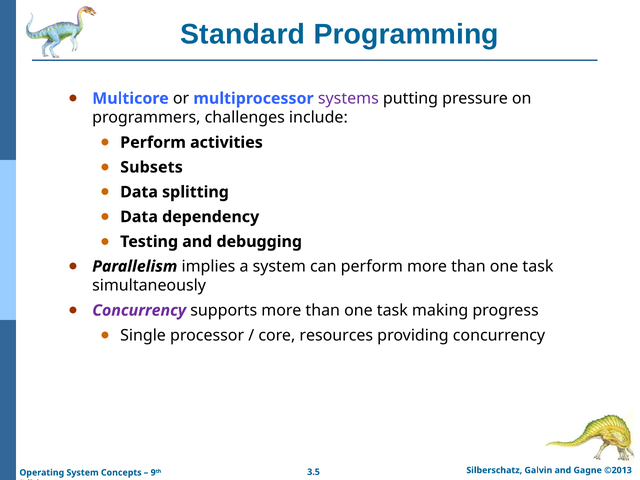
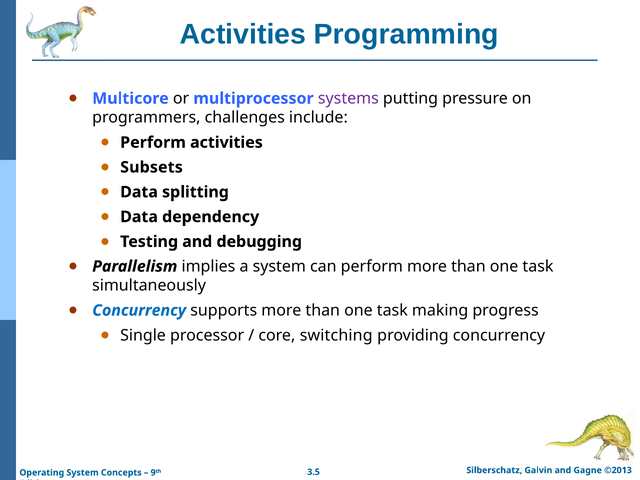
Standard at (243, 34): Standard -> Activities
Concurrency at (139, 310) colour: purple -> blue
resources: resources -> switching
